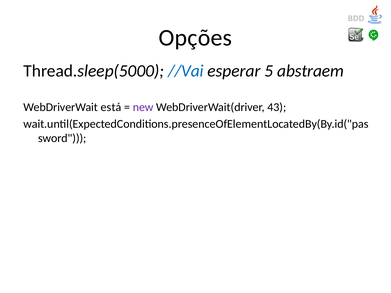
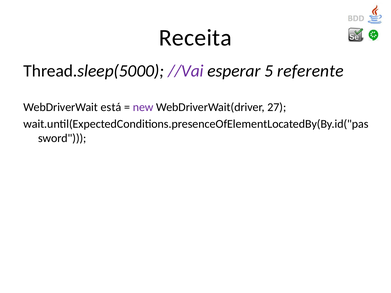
Opções: Opções -> Receita
//Vai colour: blue -> purple
abstraem: abstraem -> referente
43: 43 -> 27
